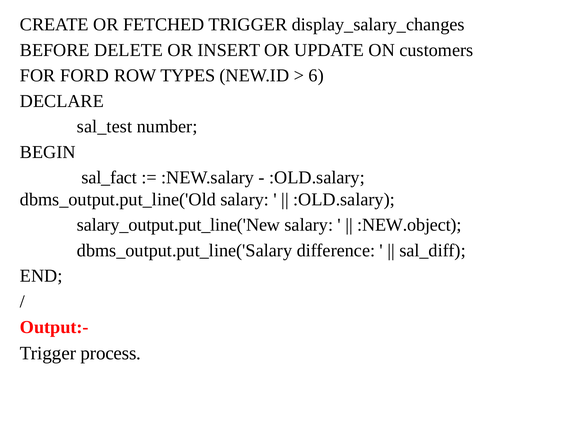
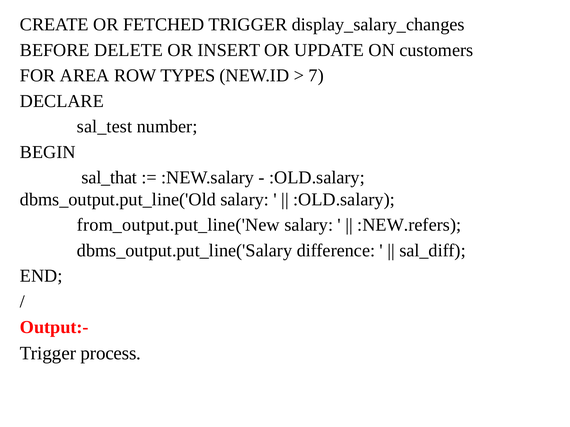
FORD: FORD -> AREA
6: 6 -> 7
sal_fact: sal_fact -> sal_that
salary_output.put_line('New: salary_output.put_line('New -> from_output.put_line('New
:NEW.object: :NEW.object -> :NEW.refers
